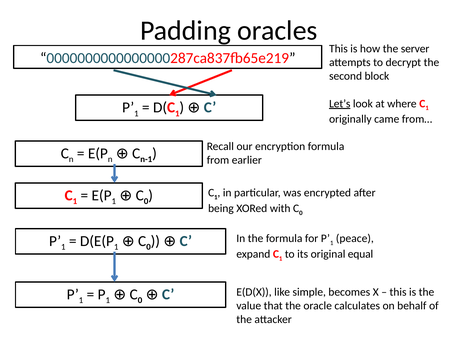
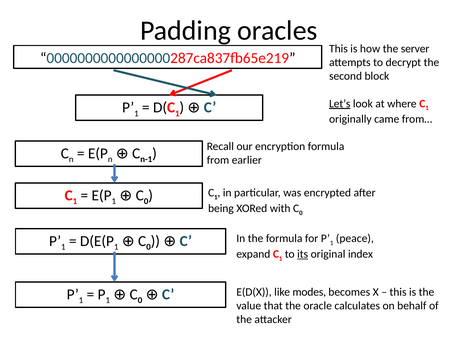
its underline: none -> present
equal: equal -> index
simple: simple -> modes
